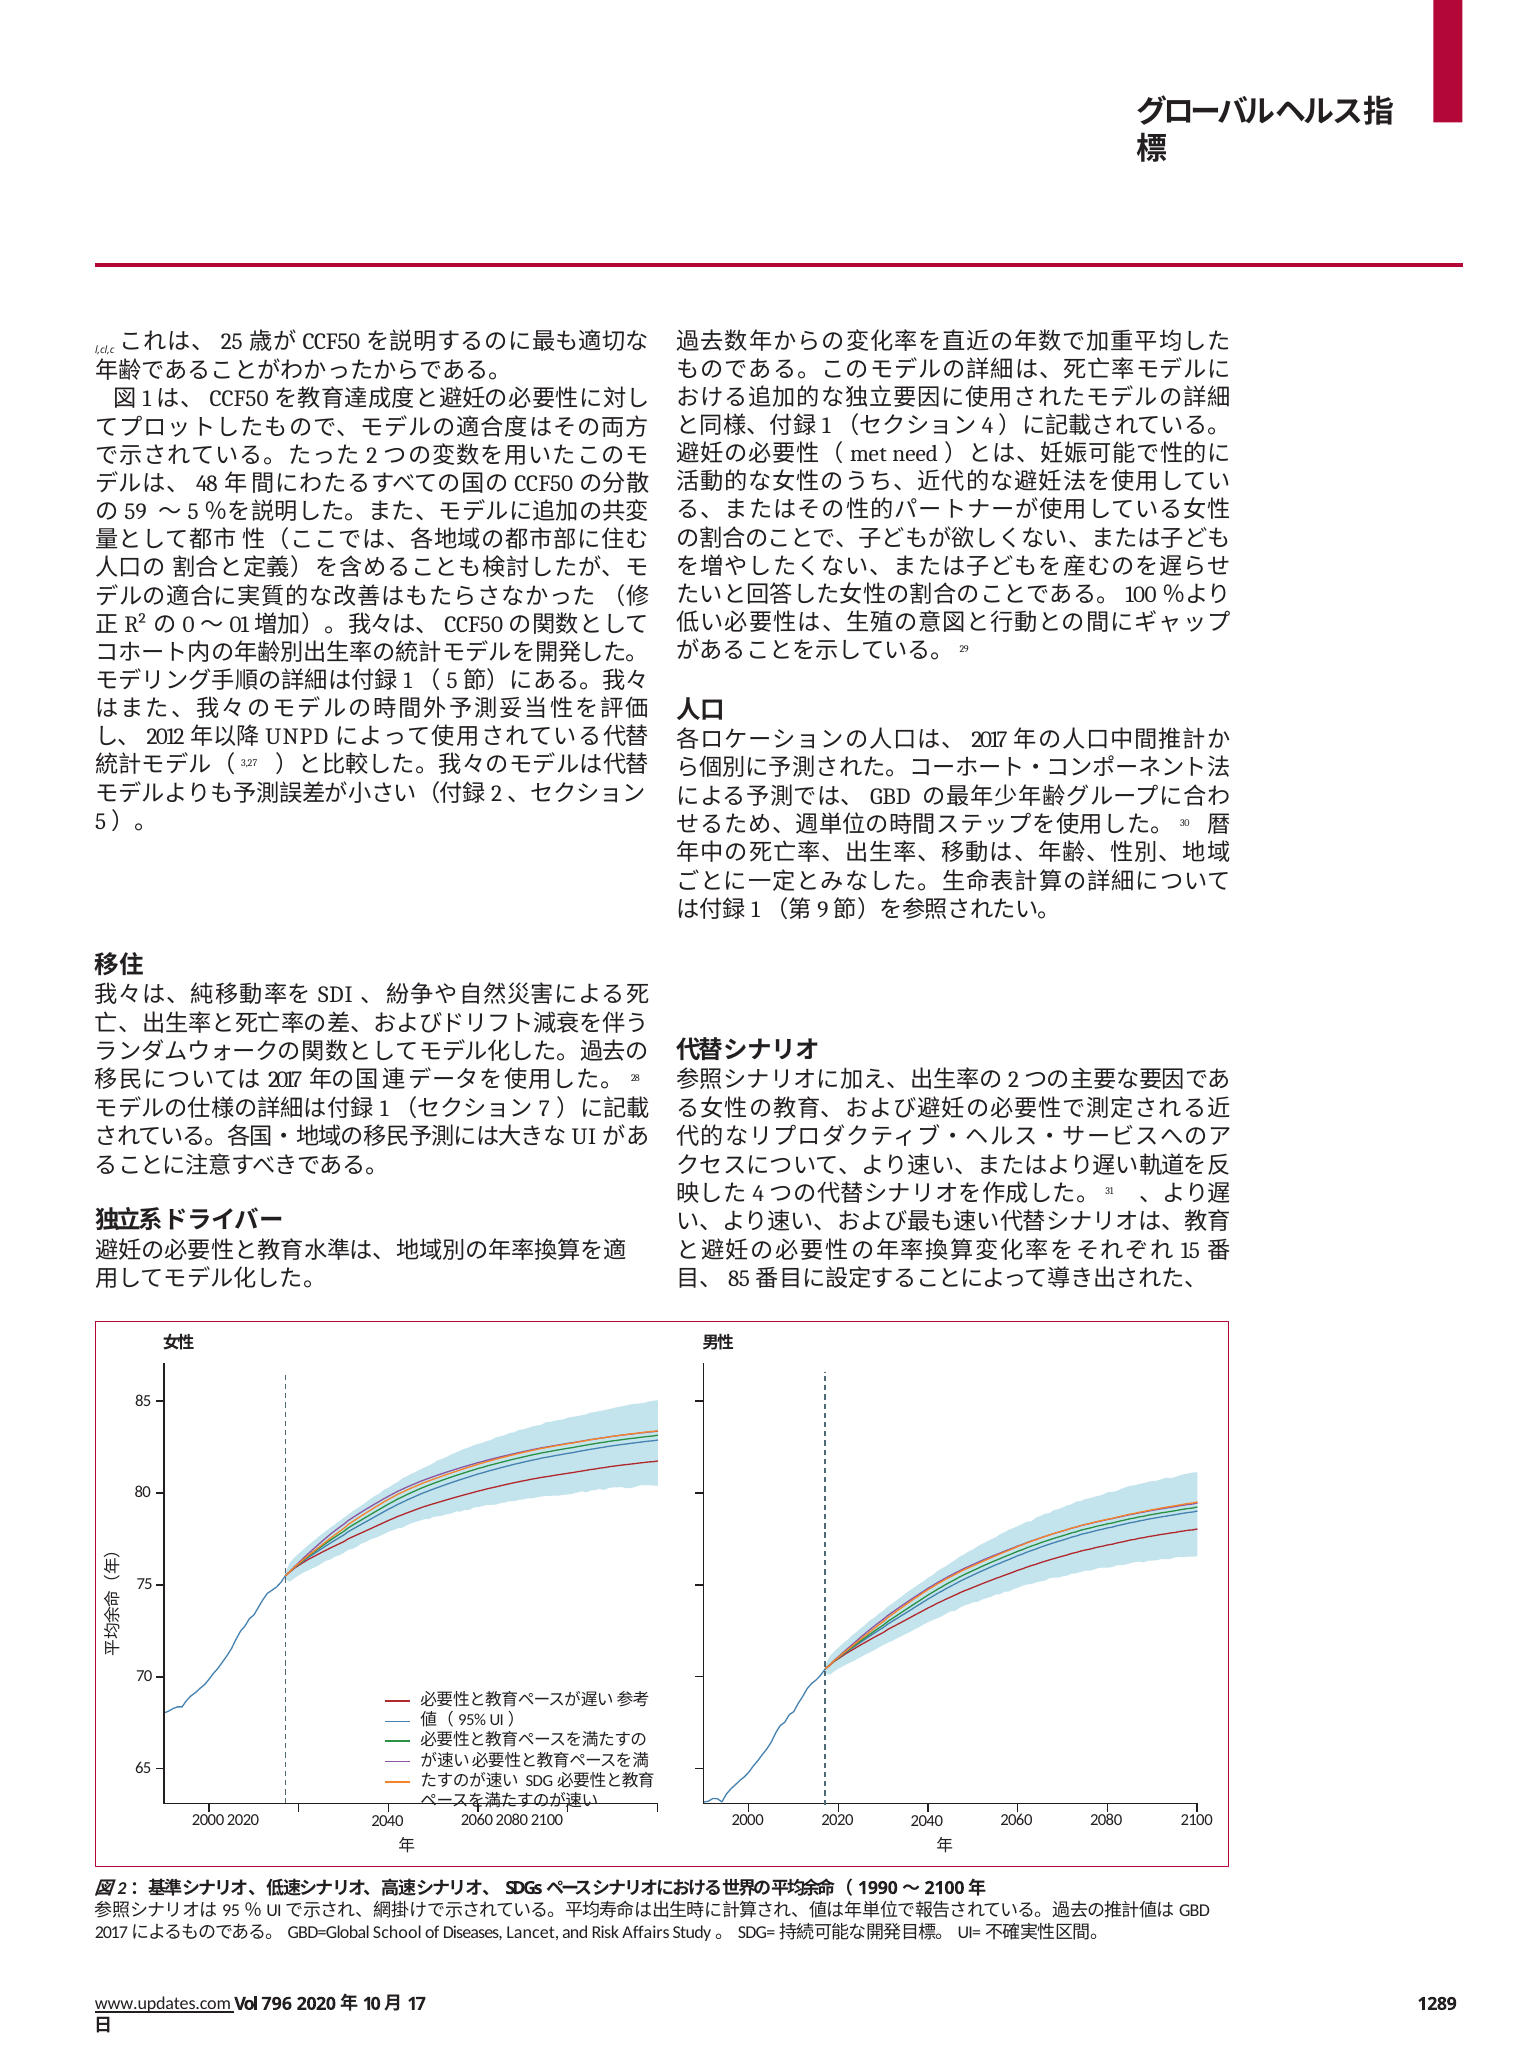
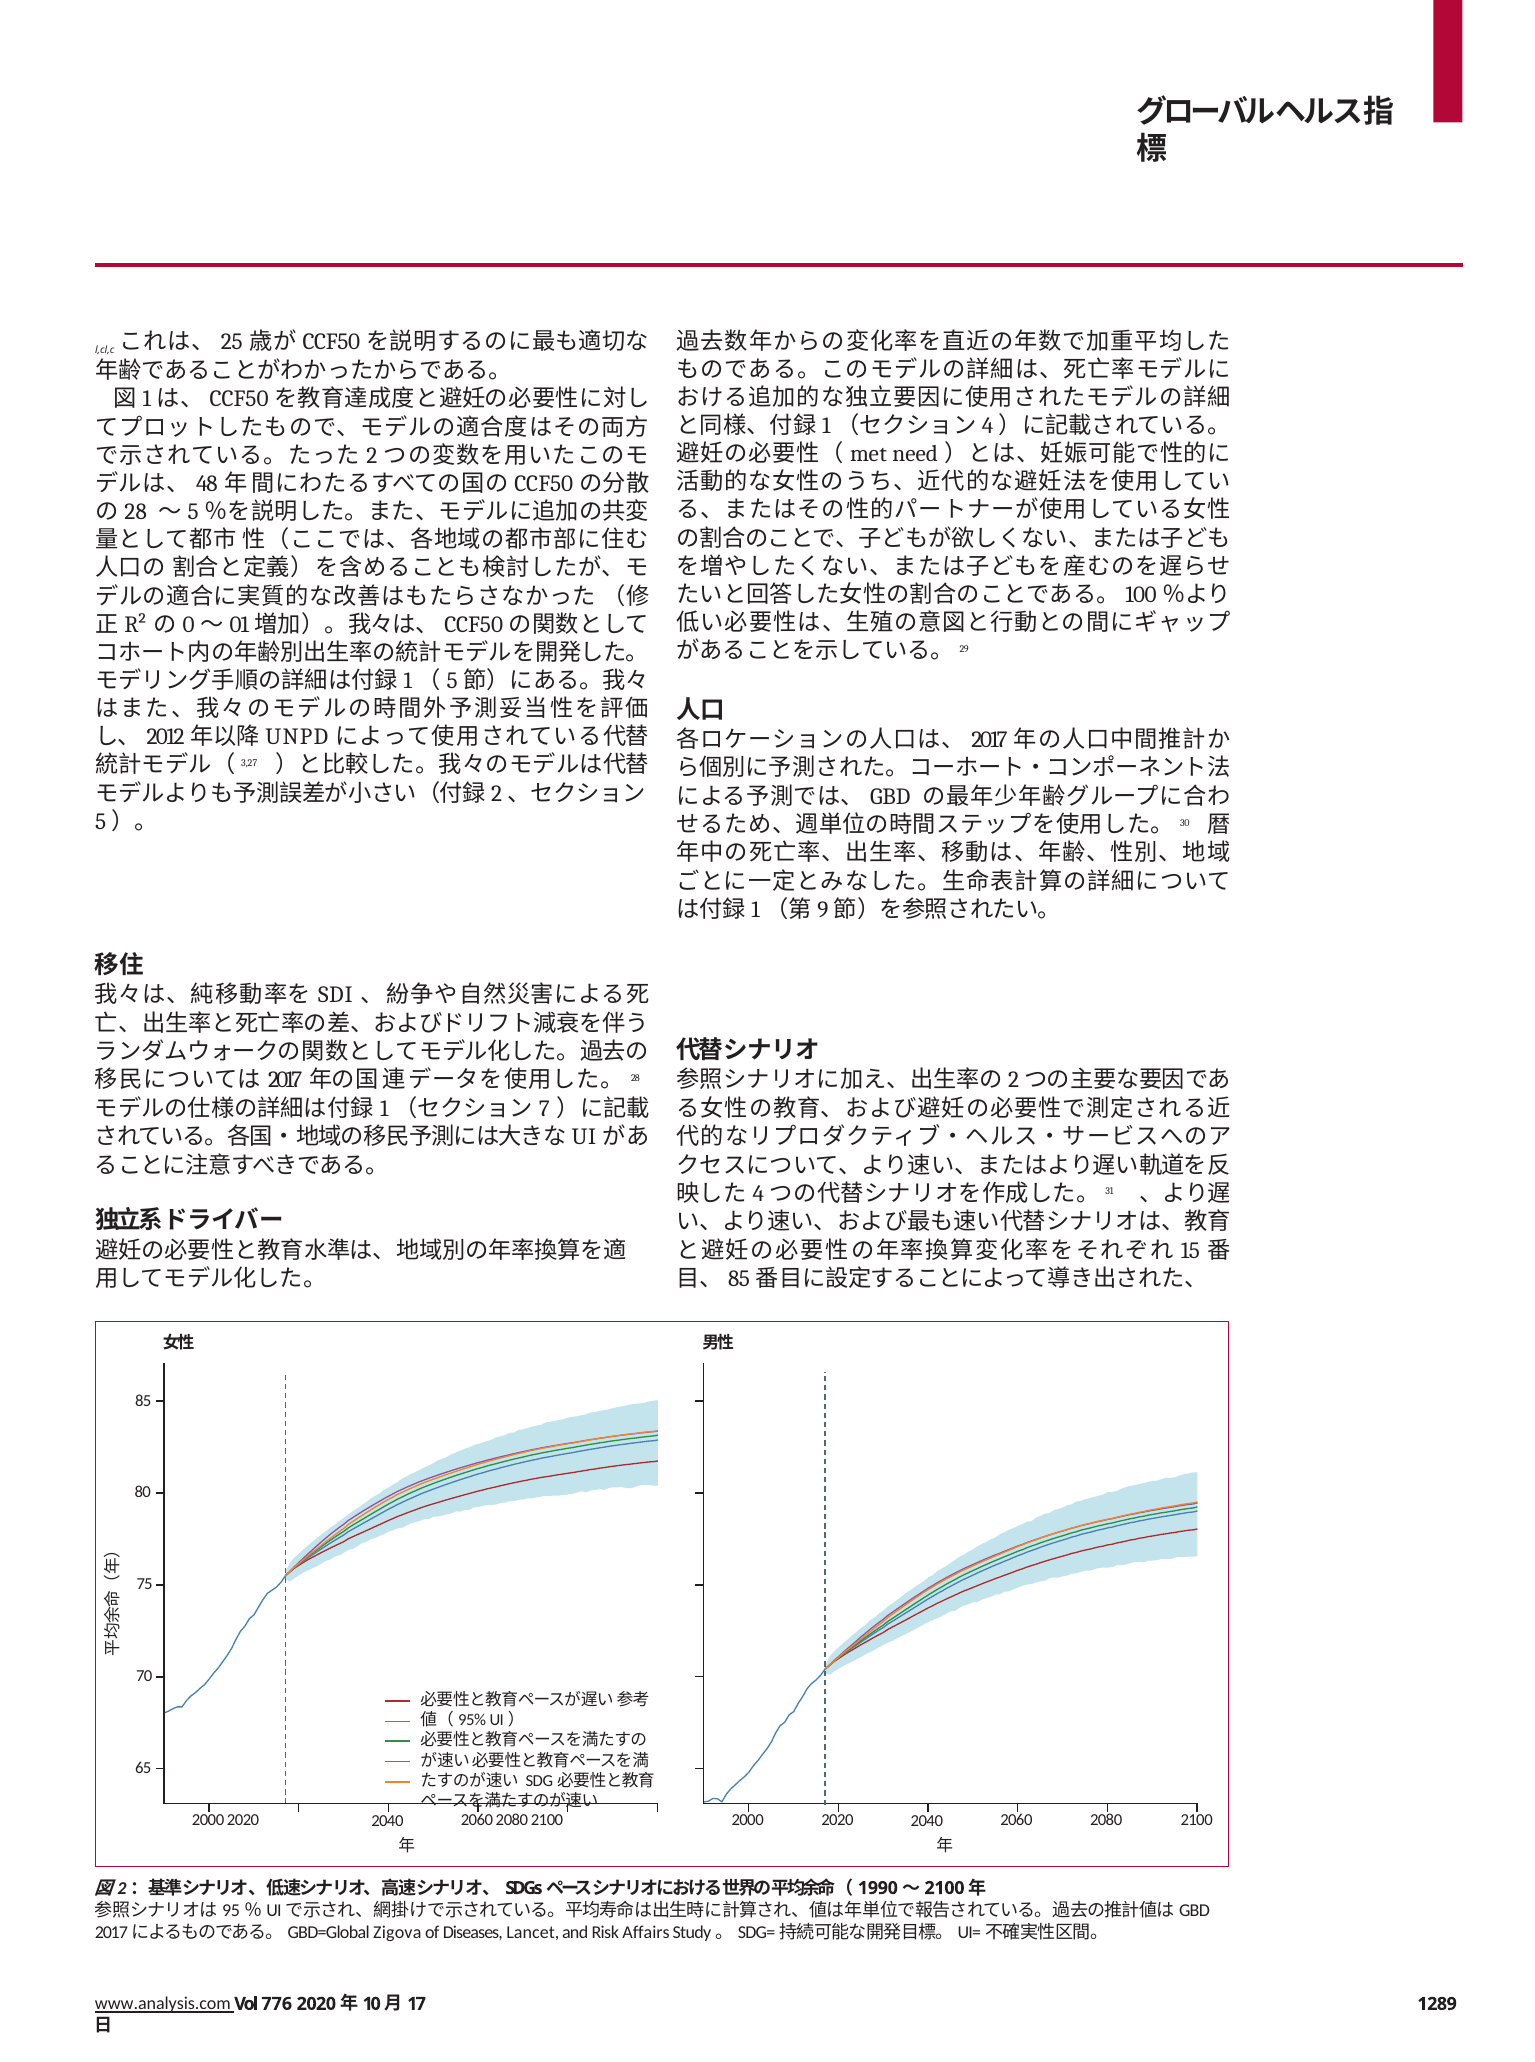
59 at (136, 512): 59 -> 28
School: School -> Zigova
www.updates.com: www.updates.com -> www.analysis.com
796: 796 -> 776
